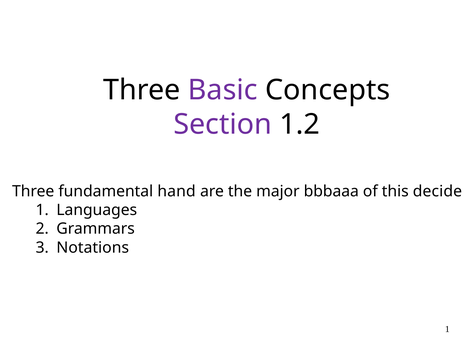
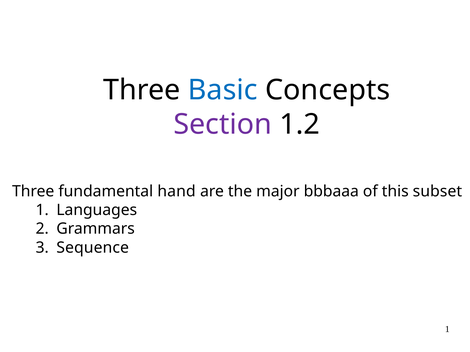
Basic colour: purple -> blue
decide: decide -> subset
Notations: Notations -> Sequence
